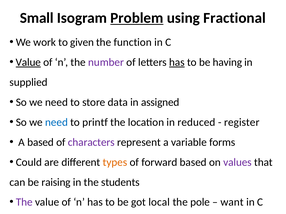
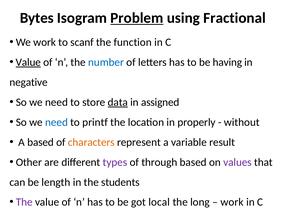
Small: Small -> Bytes
given: given -> scanf
number colour: purple -> blue
has at (177, 62) underline: present -> none
supplied: supplied -> negative
data underline: none -> present
reduced: reduced -> properly
register: register -> without
characters colour: purple -> orange
forms: forms -> result
Could: Could -> Other
types colour: orange -> purple
forward: forward -> through
raising: raising -> length
pole: pole -> long
want at (232, 203): want -> work
